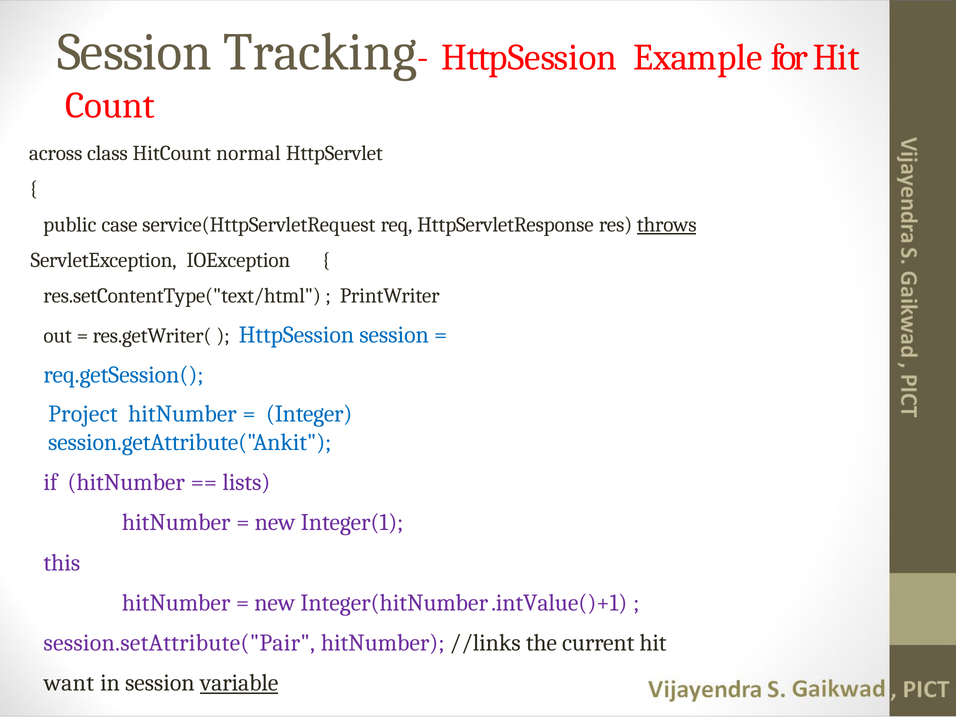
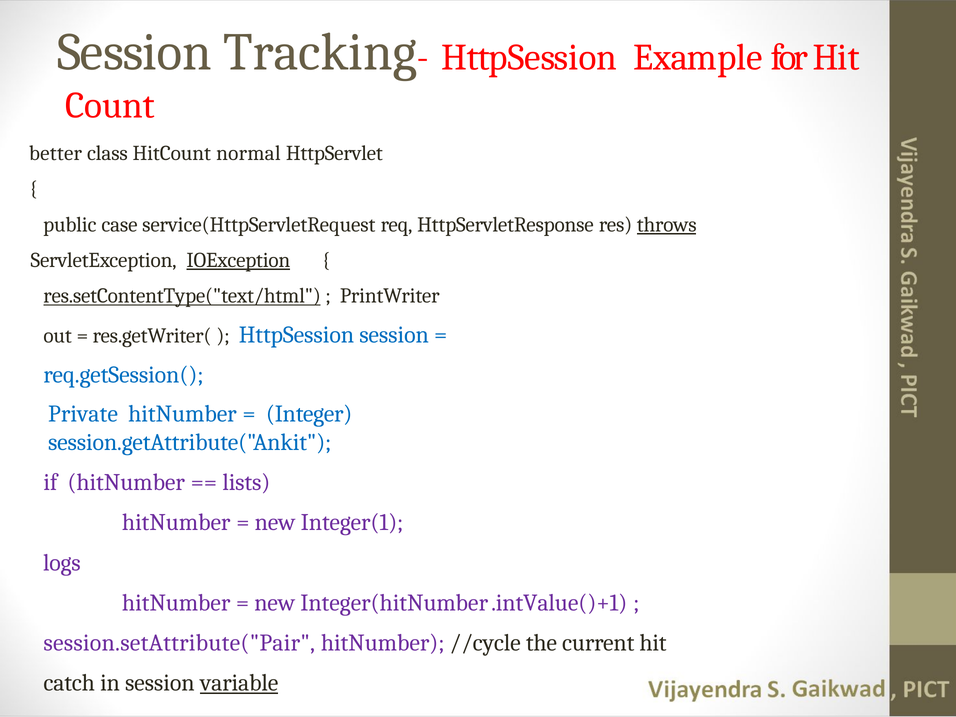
across: across -> better
IOException underline: none -> present
res.setContentType("text/html underline: none -> present
Project: Project -> Private
this: this -> logs
//links: //links -> //cycle
want: want -> catch
